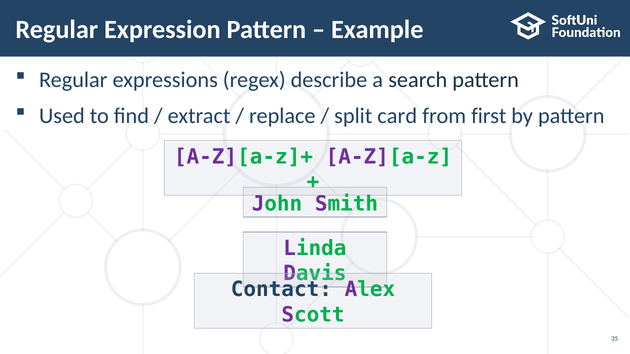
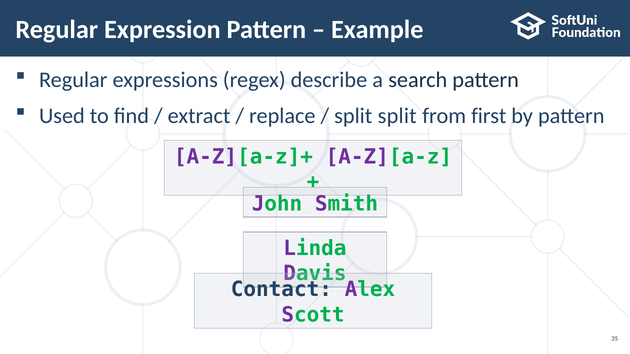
split card: card -> split
